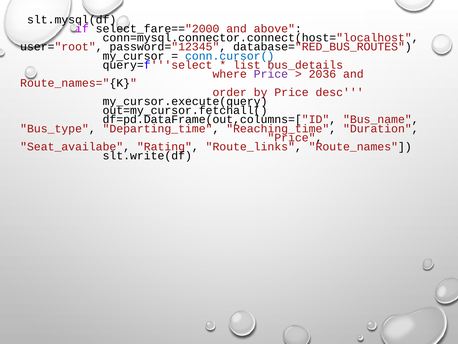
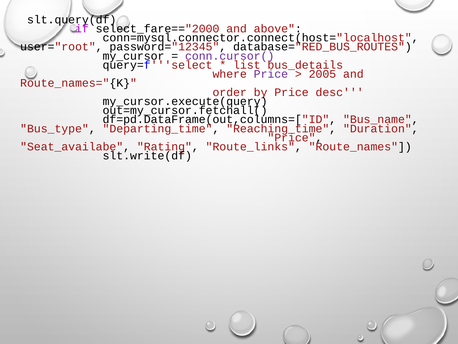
slt.mysql(df: slt.mysql(df -> slt.query(df
conn.cursor( colour: blue -> purple
2036: 2036 -> 2005
